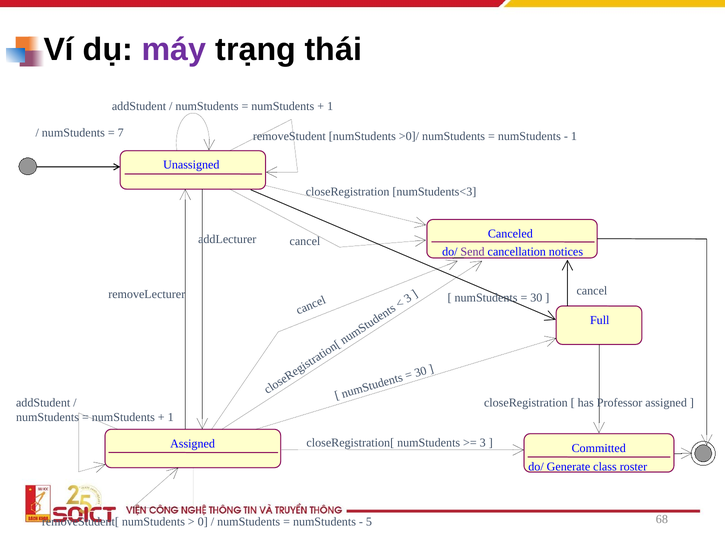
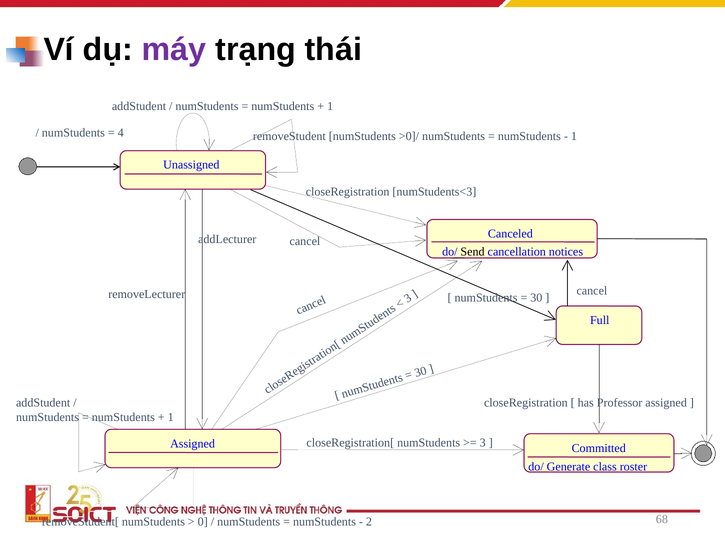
7: 7 -> 4
Send colour: purple -> black
5: 5 -> 2
